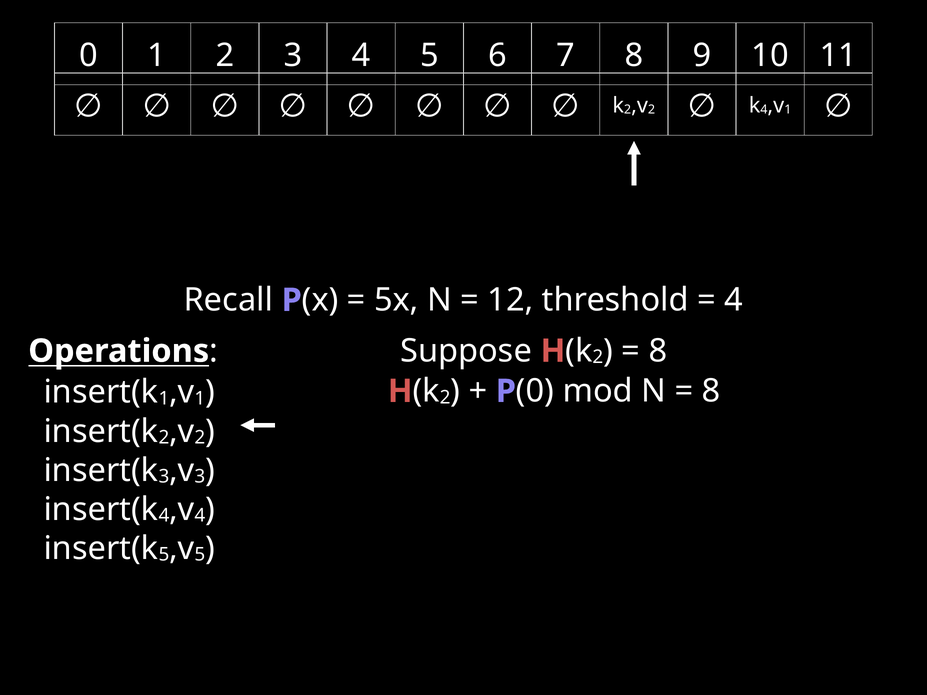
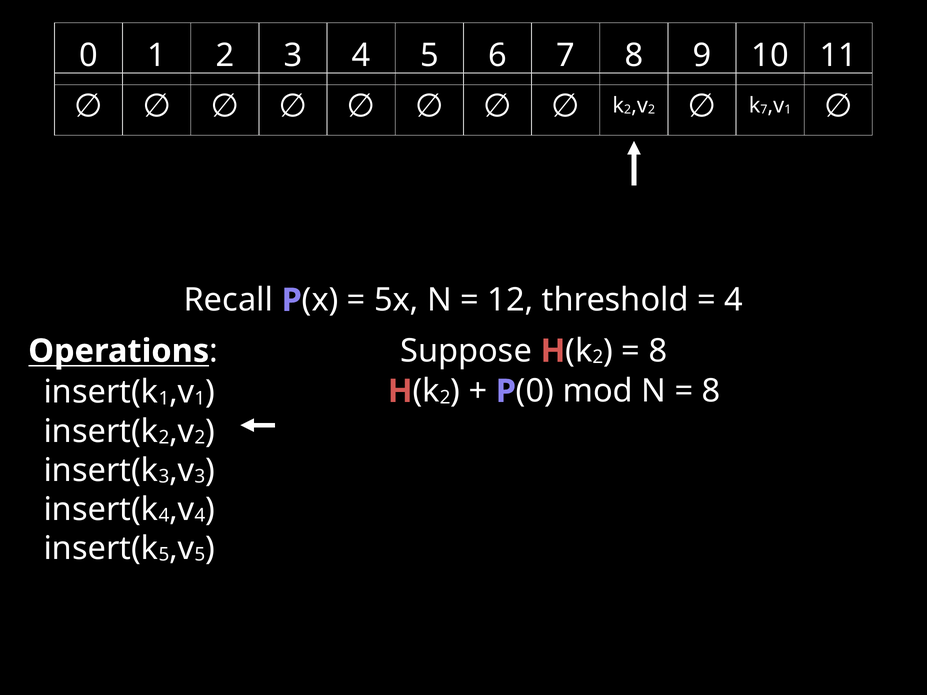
4 at (764, 110): 4 -> 7
